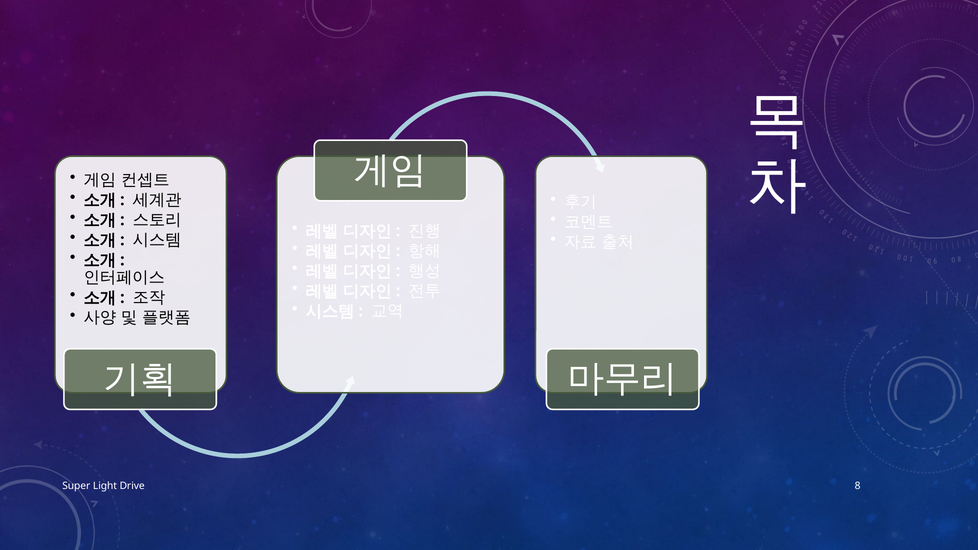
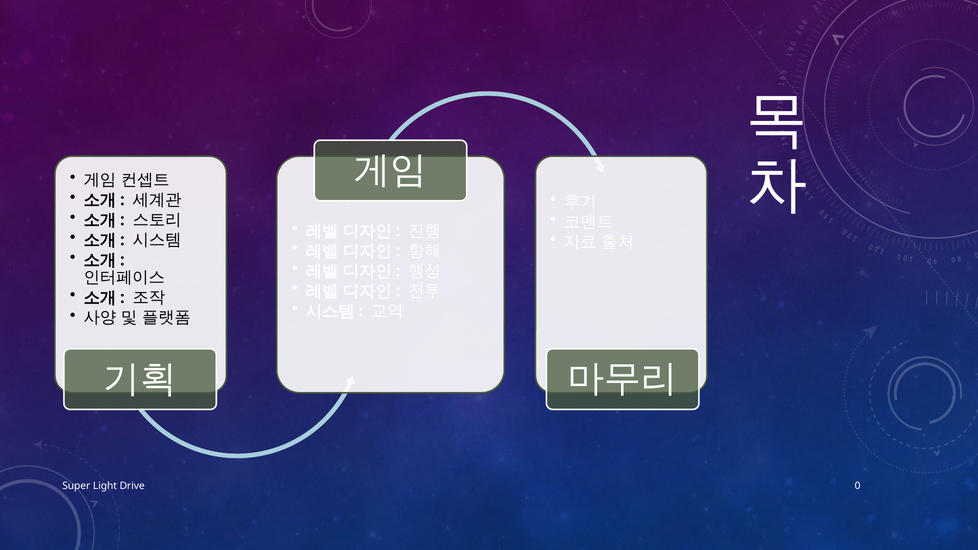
8: 8 -> 0
